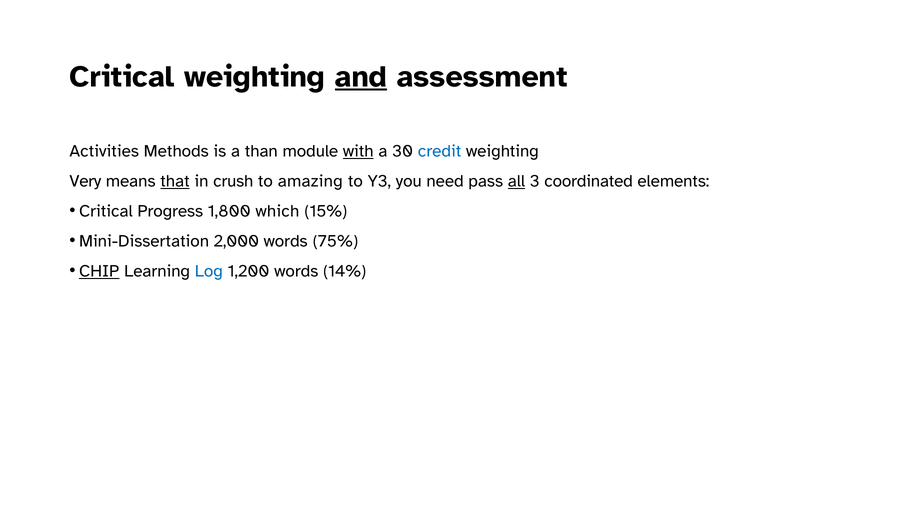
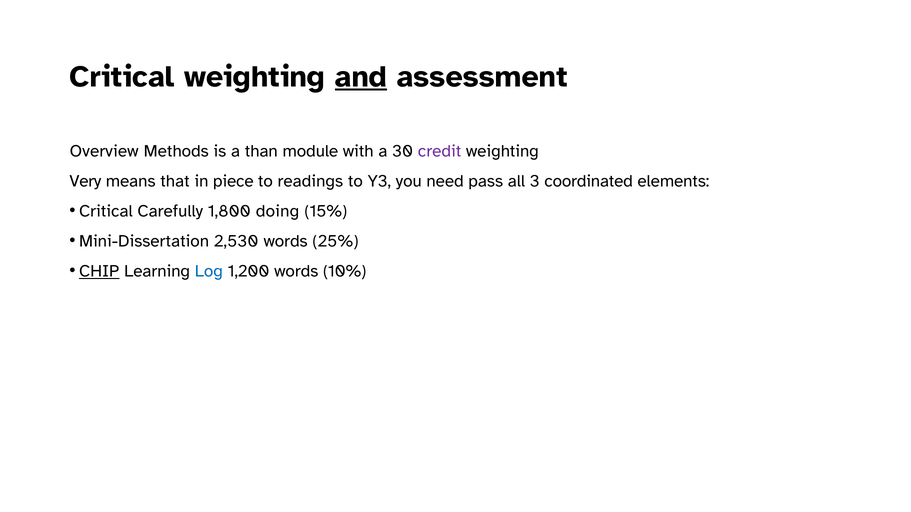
Activities: Activities -> Overview
with underline: present -> none
credit colour: blue -> purple
that underline: present -> none
crush: crush -> piece
amazing: amazing -> readings
all underline: present -> none
Progress: Progress -> Carefully
which: which -> doing
2,000: 2,000 -> 2,530
75%: 75% -> 25%
14%: 14% -> 10%
